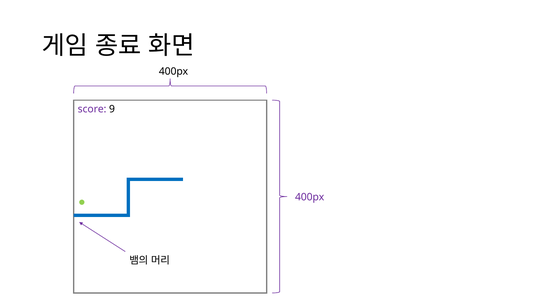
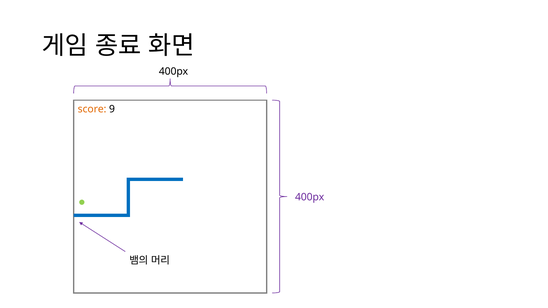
score colour: purple -> orange
